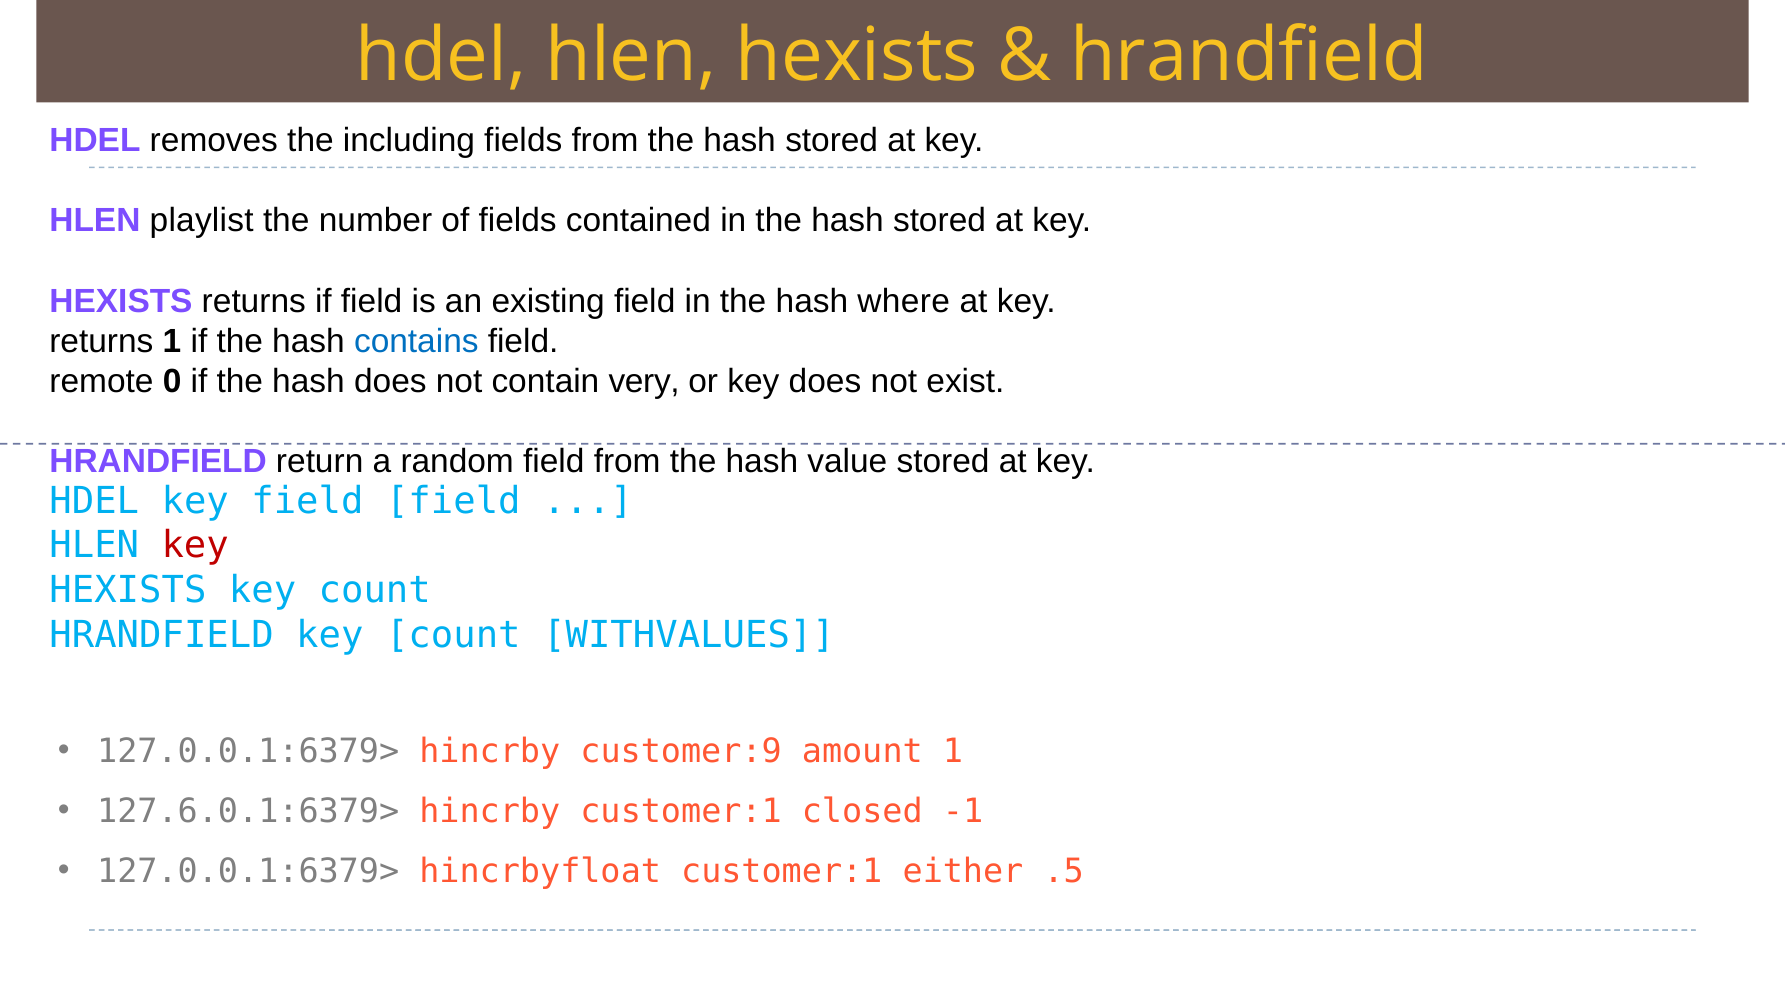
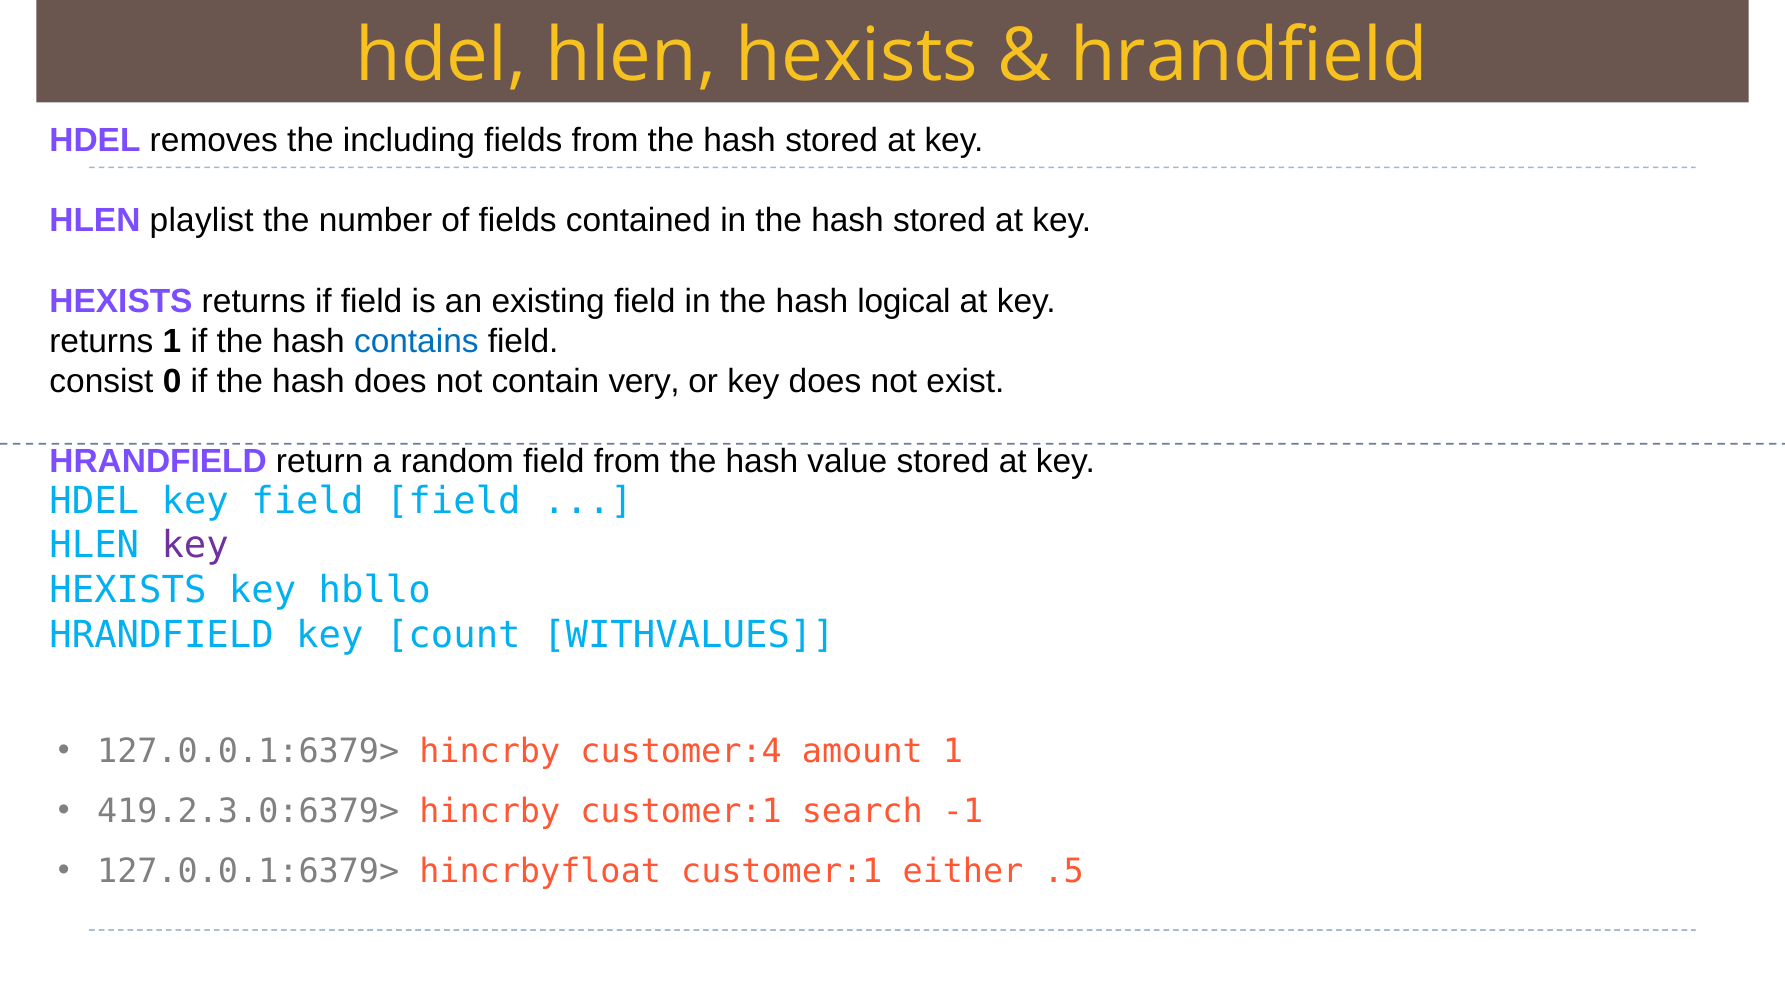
where: where -> logical
remote: remote -> consist
key at (195, 546) colour: red -> purple
HEXISTS key count: count -> hbllo
customer:9: customer:9 -> customer:4
127.6.0.1:6379>: 127.6.0.1:6379> -> 419.2.3.0:6379>
closed: closed -> search
